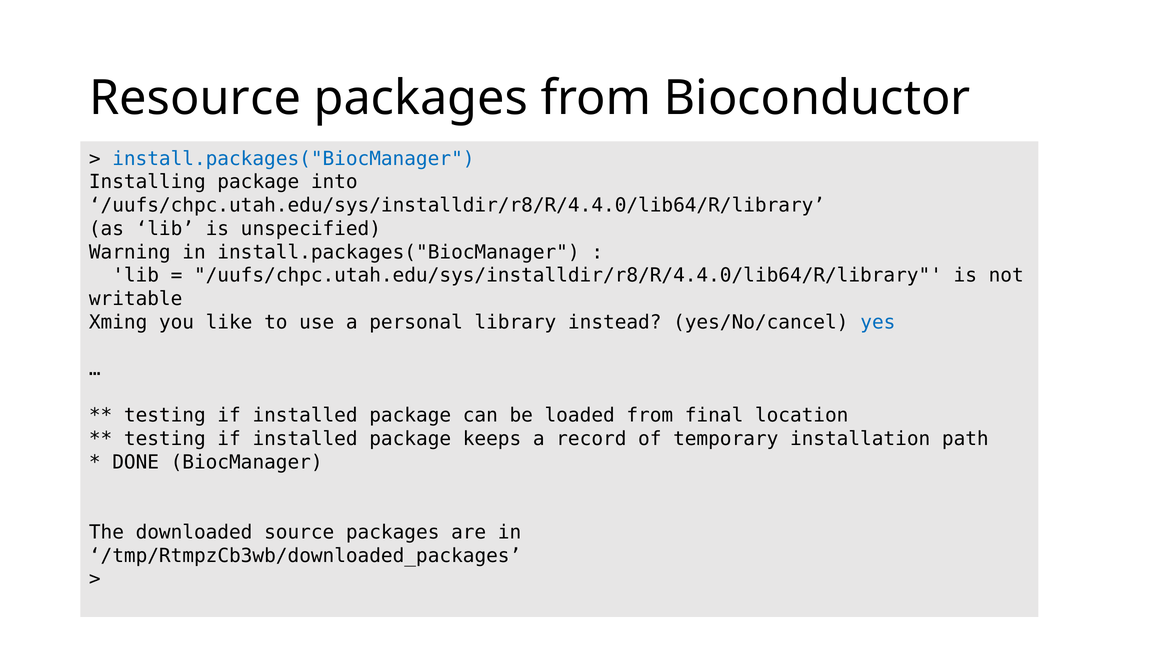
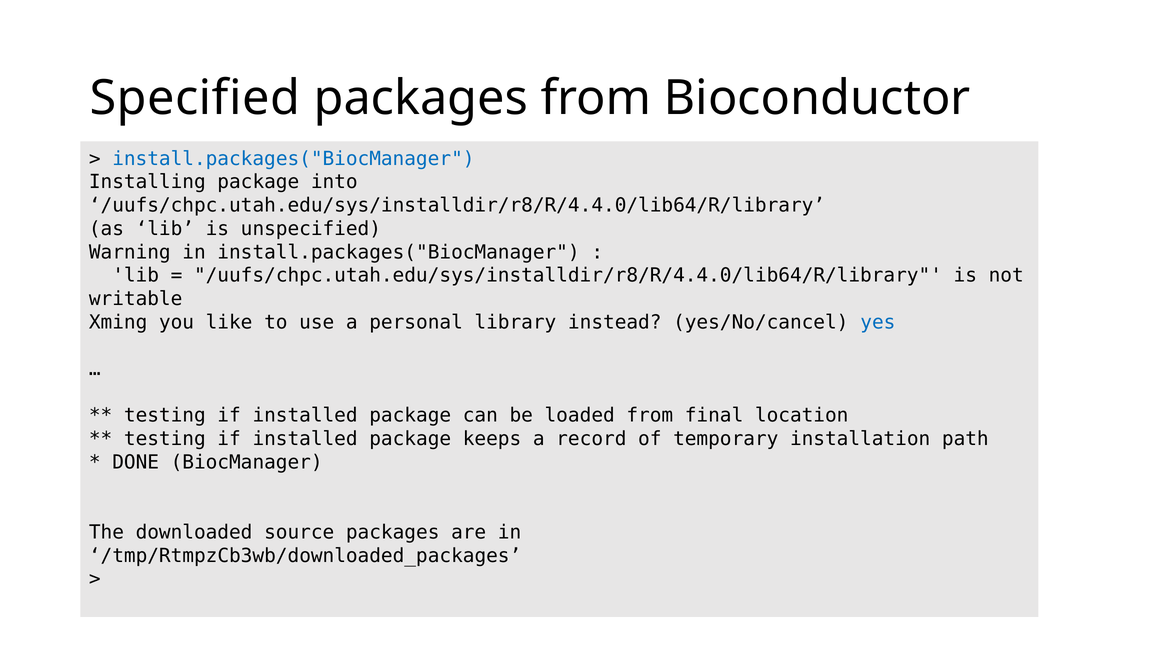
Resource: Resource -> Specified
